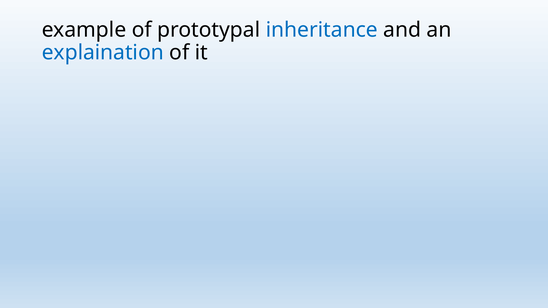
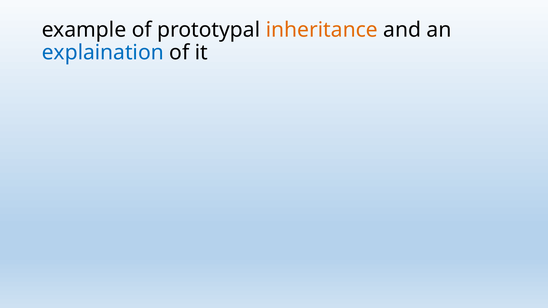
inheritance colour: blue -> orange
